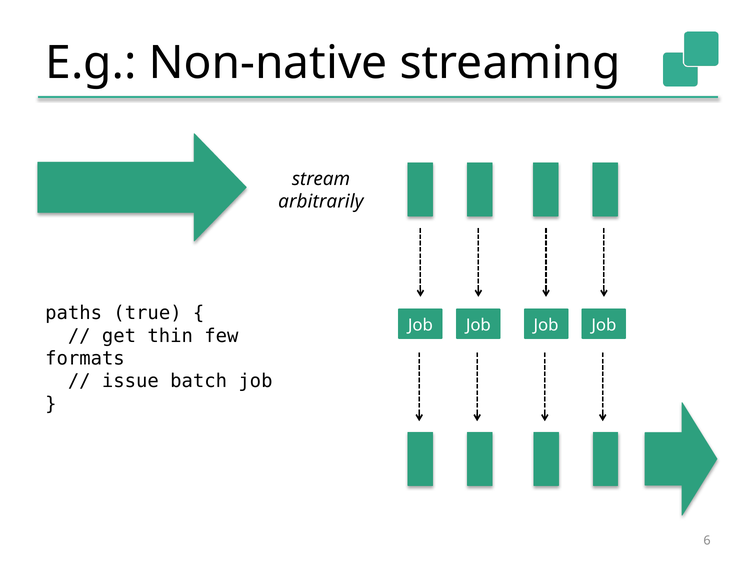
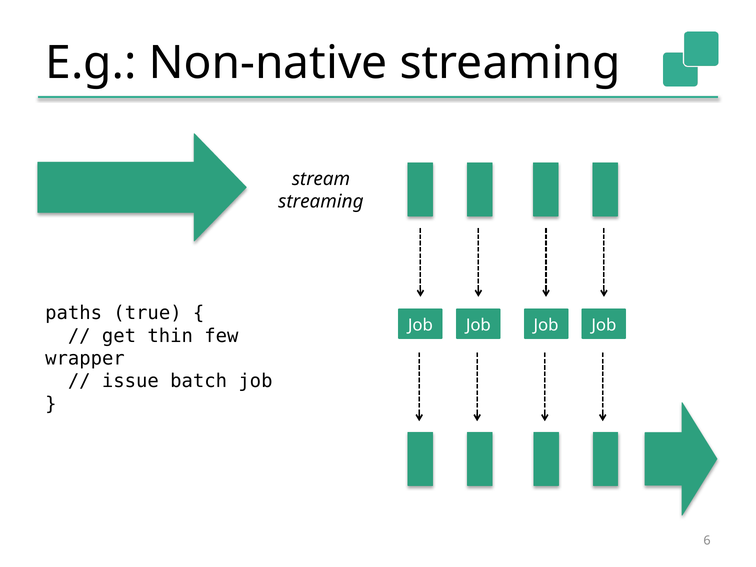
arbitrarily at (321, 202): arbitrarily -> streaming
formats: formats -> wrapper
